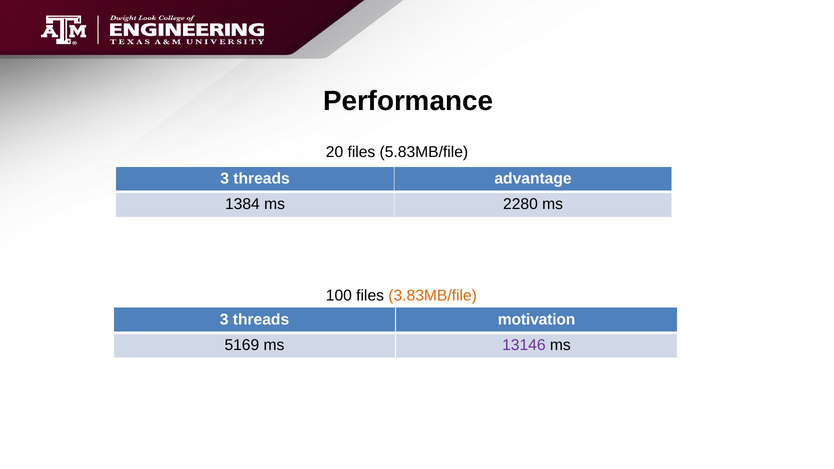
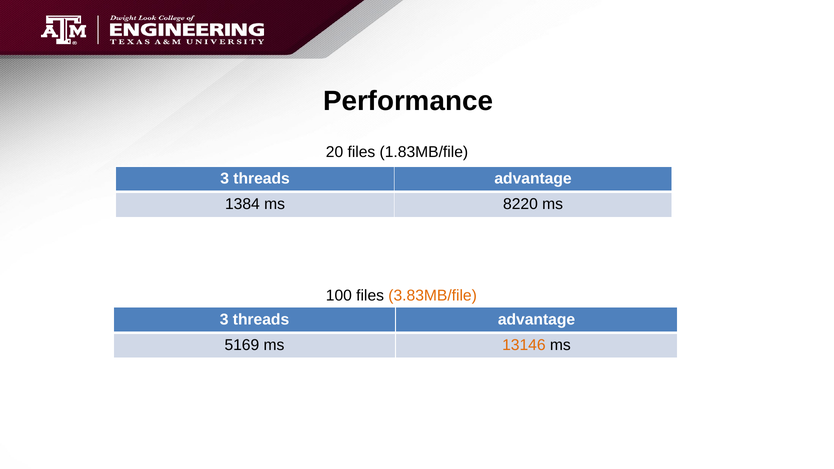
5.83MB/file: 5.83MB/file -> 1.83MB/file
2280: 2280 -> 8220
motivation at (537, 320): motivation -> advantage
13146 colour: purple -> orange
